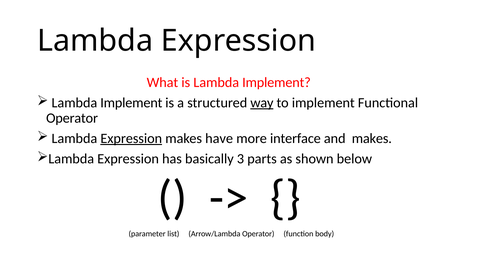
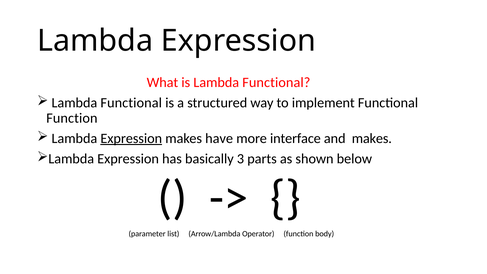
is Lambda Implement: Implement -> Functional
Implement at (131, 103): Implement -> Functional
way underline: present -> none
Operator at (72, 118): Operator -> Function
